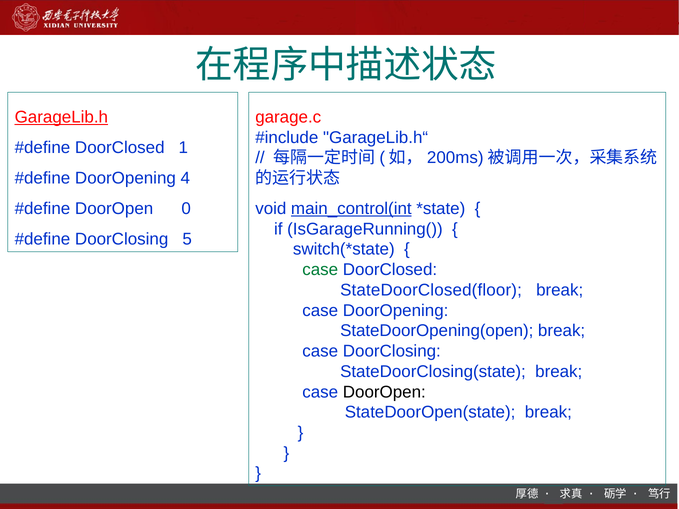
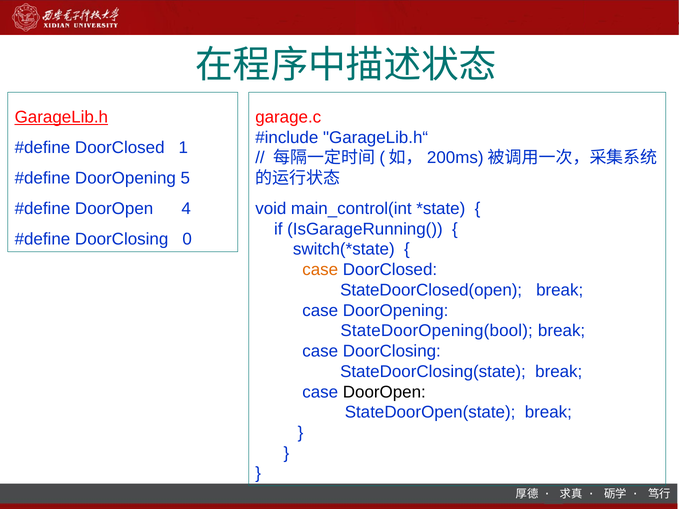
4: 4 -> 5
main_control(int underline: present -> none
0: 0 -> 4
5: 5 -> 0
case at (320, 270) colour: green -> orange
StateDoorClosed(floor: StateDoorClosed(floor -> StateDoorClosed(open
StateDoorOpening(open: StateDoorOpening(open -> StateDoorOpening(bool
